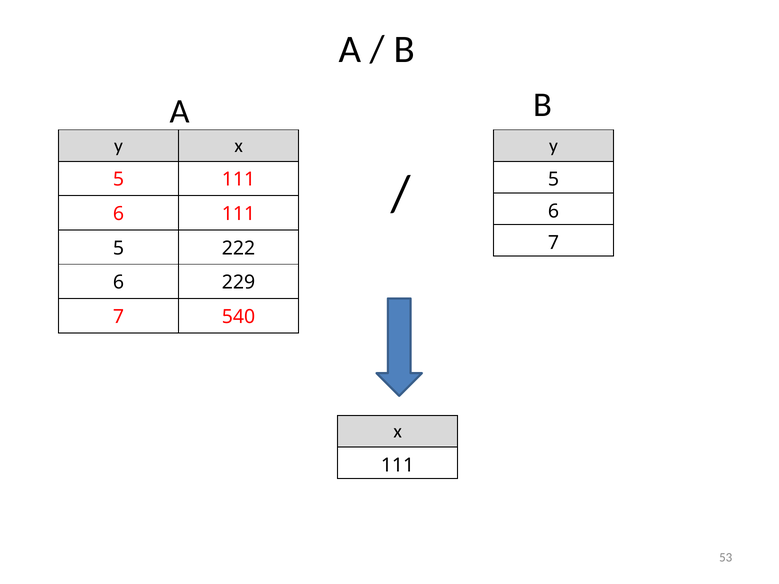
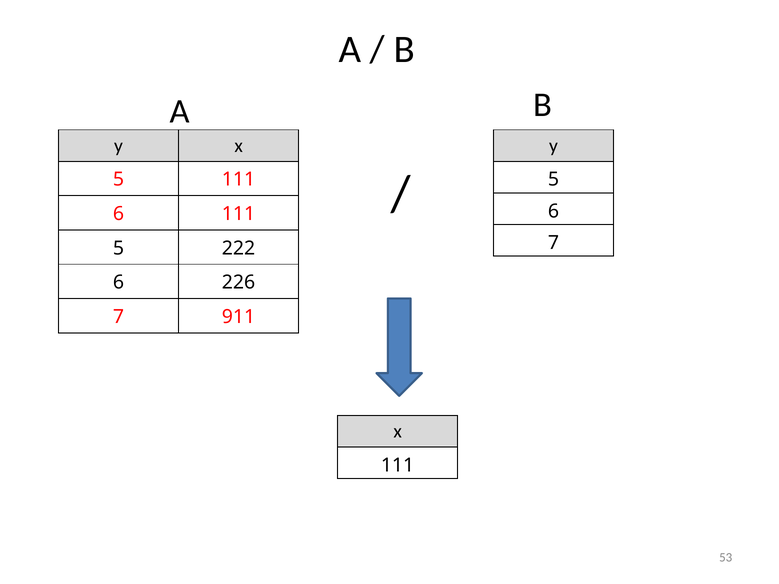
229: 229 -> 226
540: 540 -> 911
